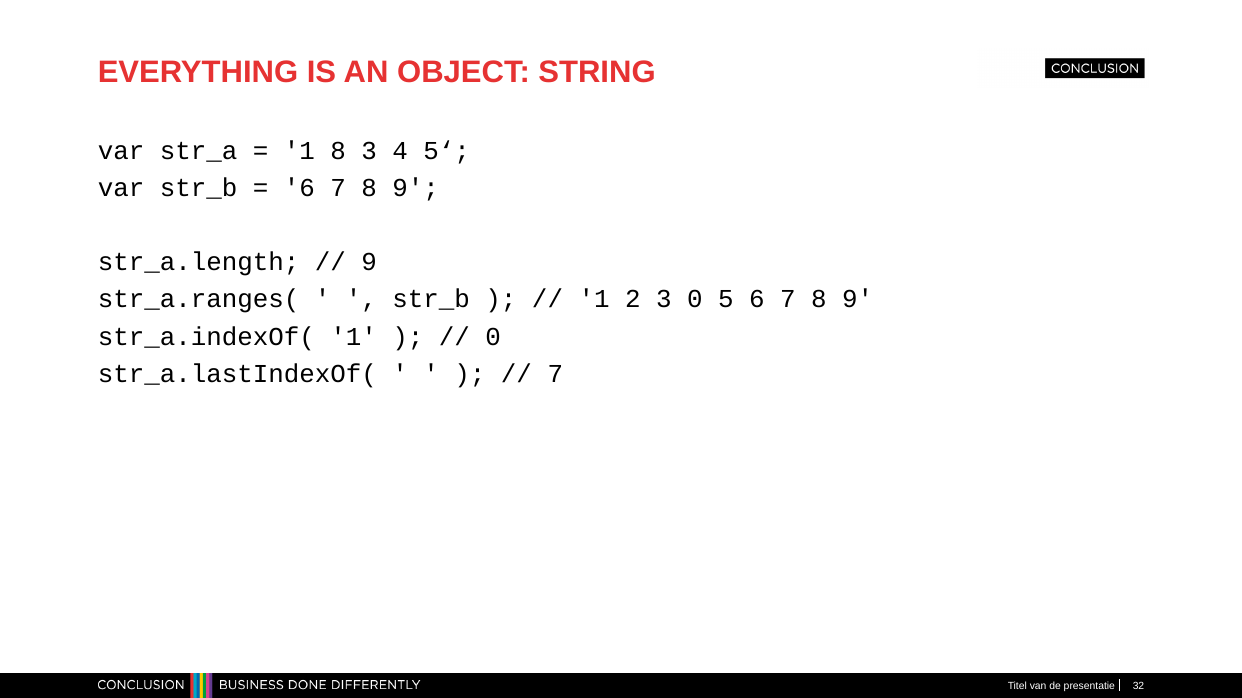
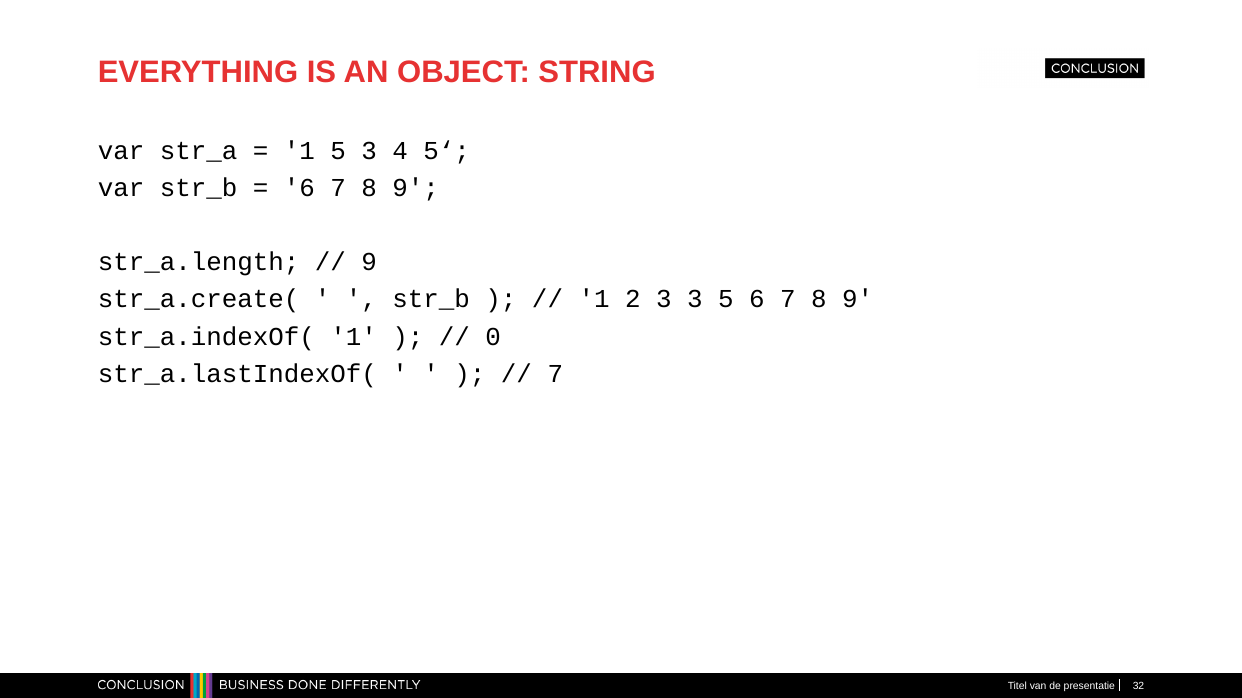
1 8: 8 -> 5
str_a.ranges(: str_a.ranges( -> str_a.create(
3 0: 0 -> 3
